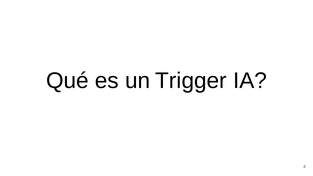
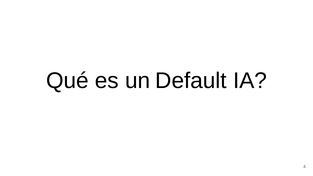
Trigger: Trigger -> Default
